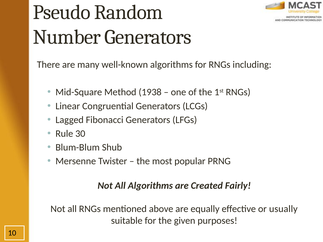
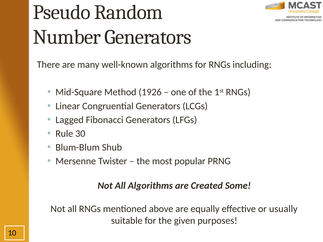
1938: 1938 -> 1926
Fairly: Fairly -> Some
